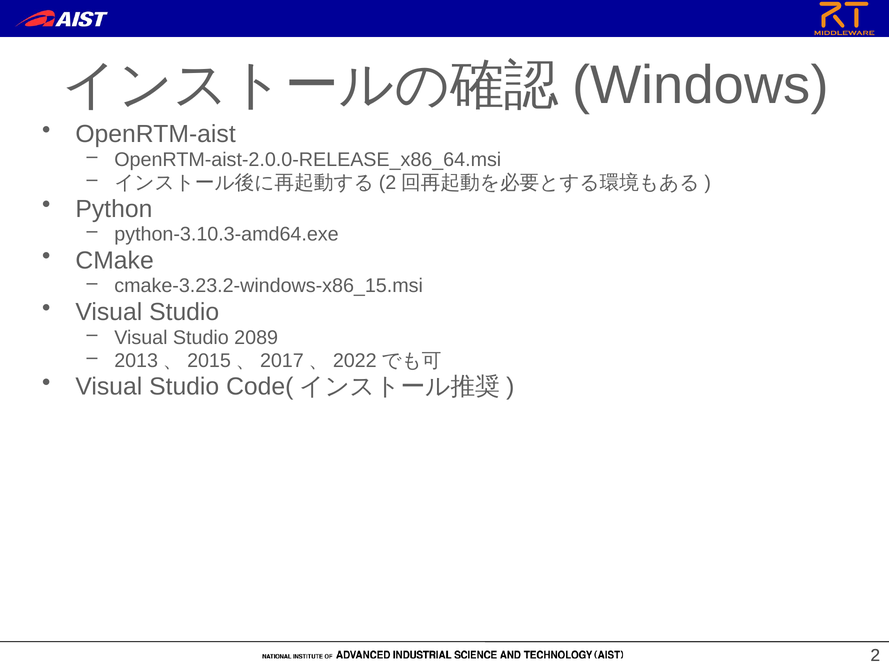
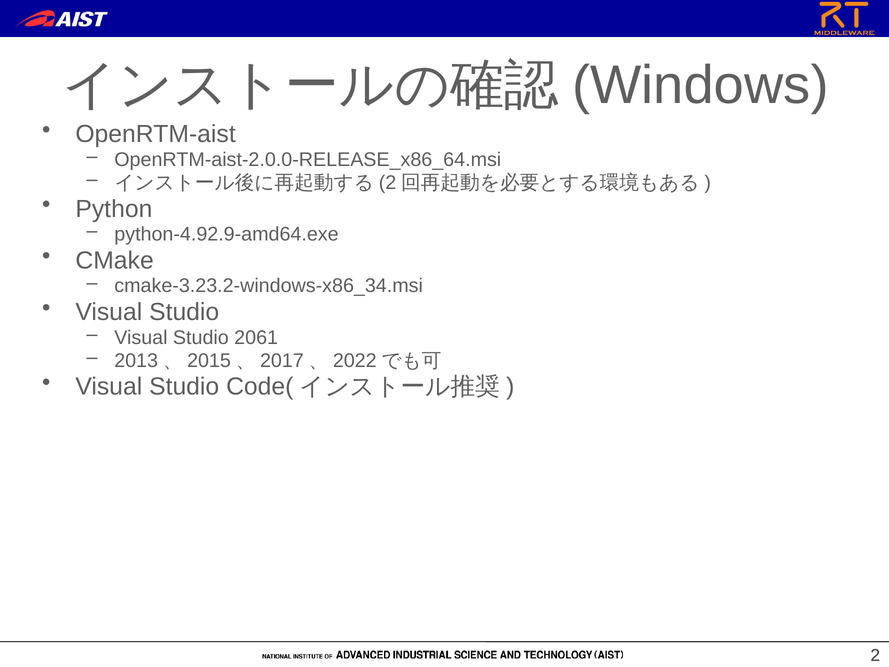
python-3.10.3-amd64.exe: python-3.10.3-amd64.exe -> python-4.92.9-amd64.exe
cmake-3.23.2-windows-x86_15.msi: cmake-3.23.2-windows-x86_15.msi -> cmake-3.23.2-windows-x86_34.msi
2089: 2089 -> 2061
